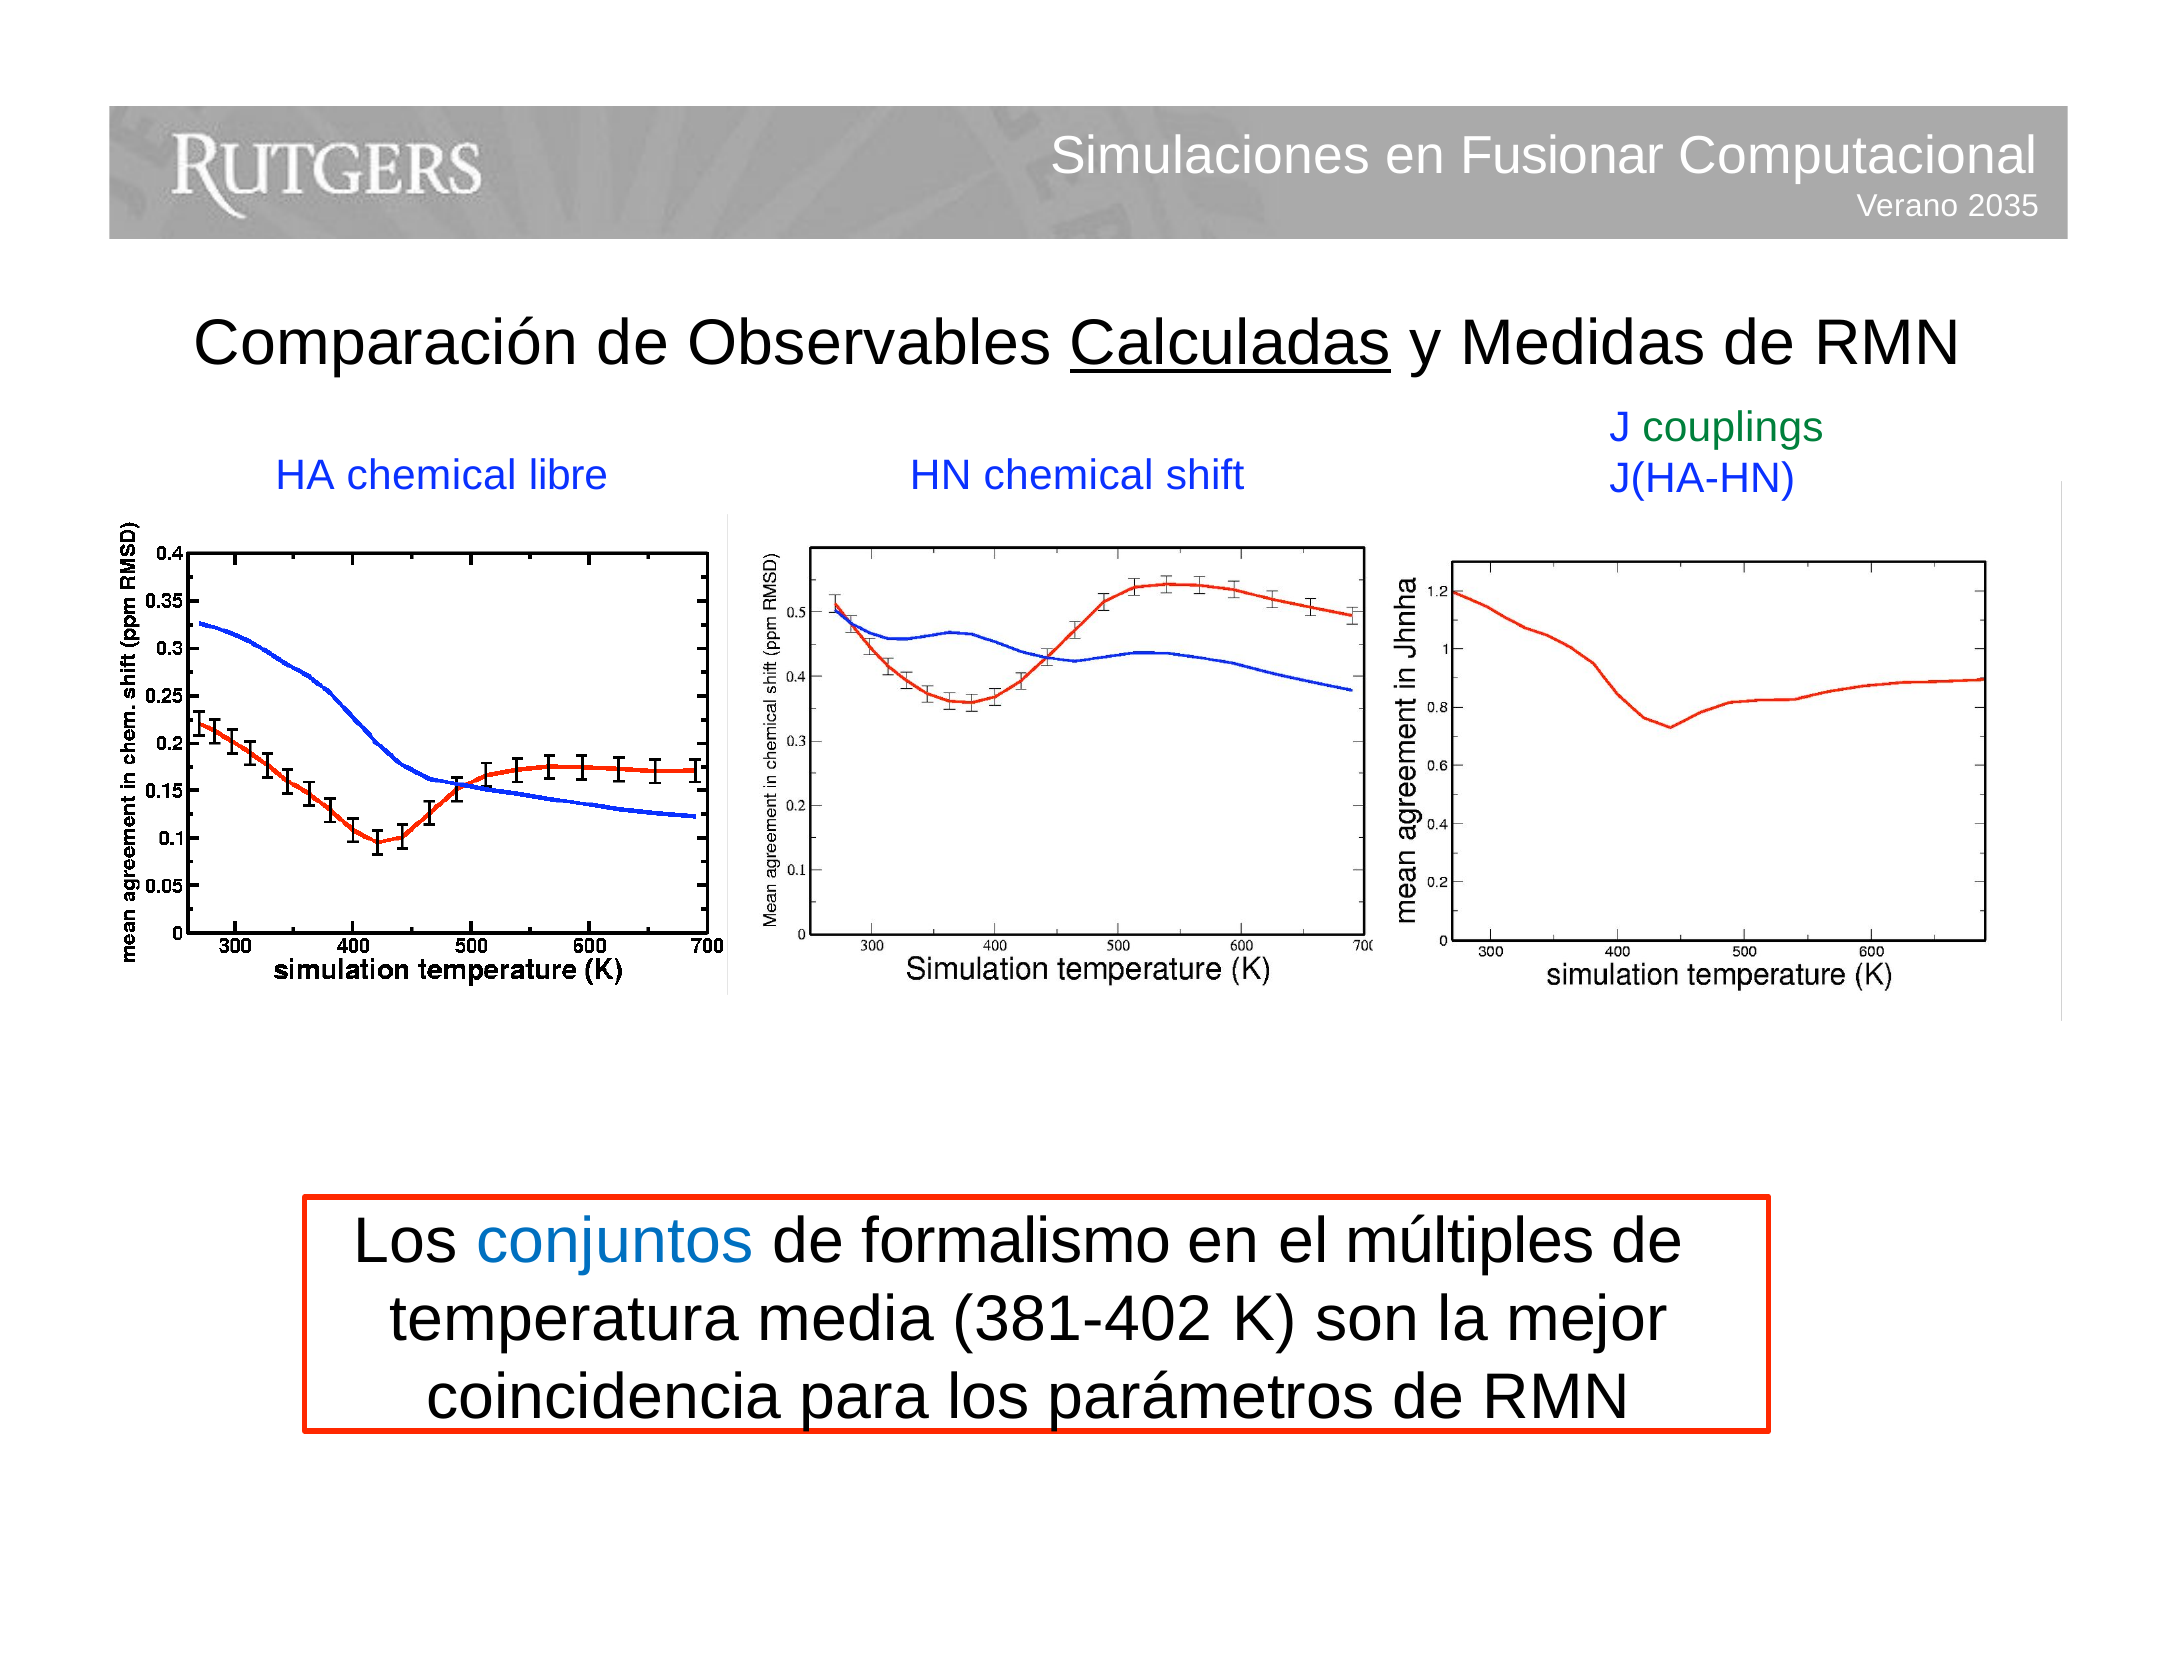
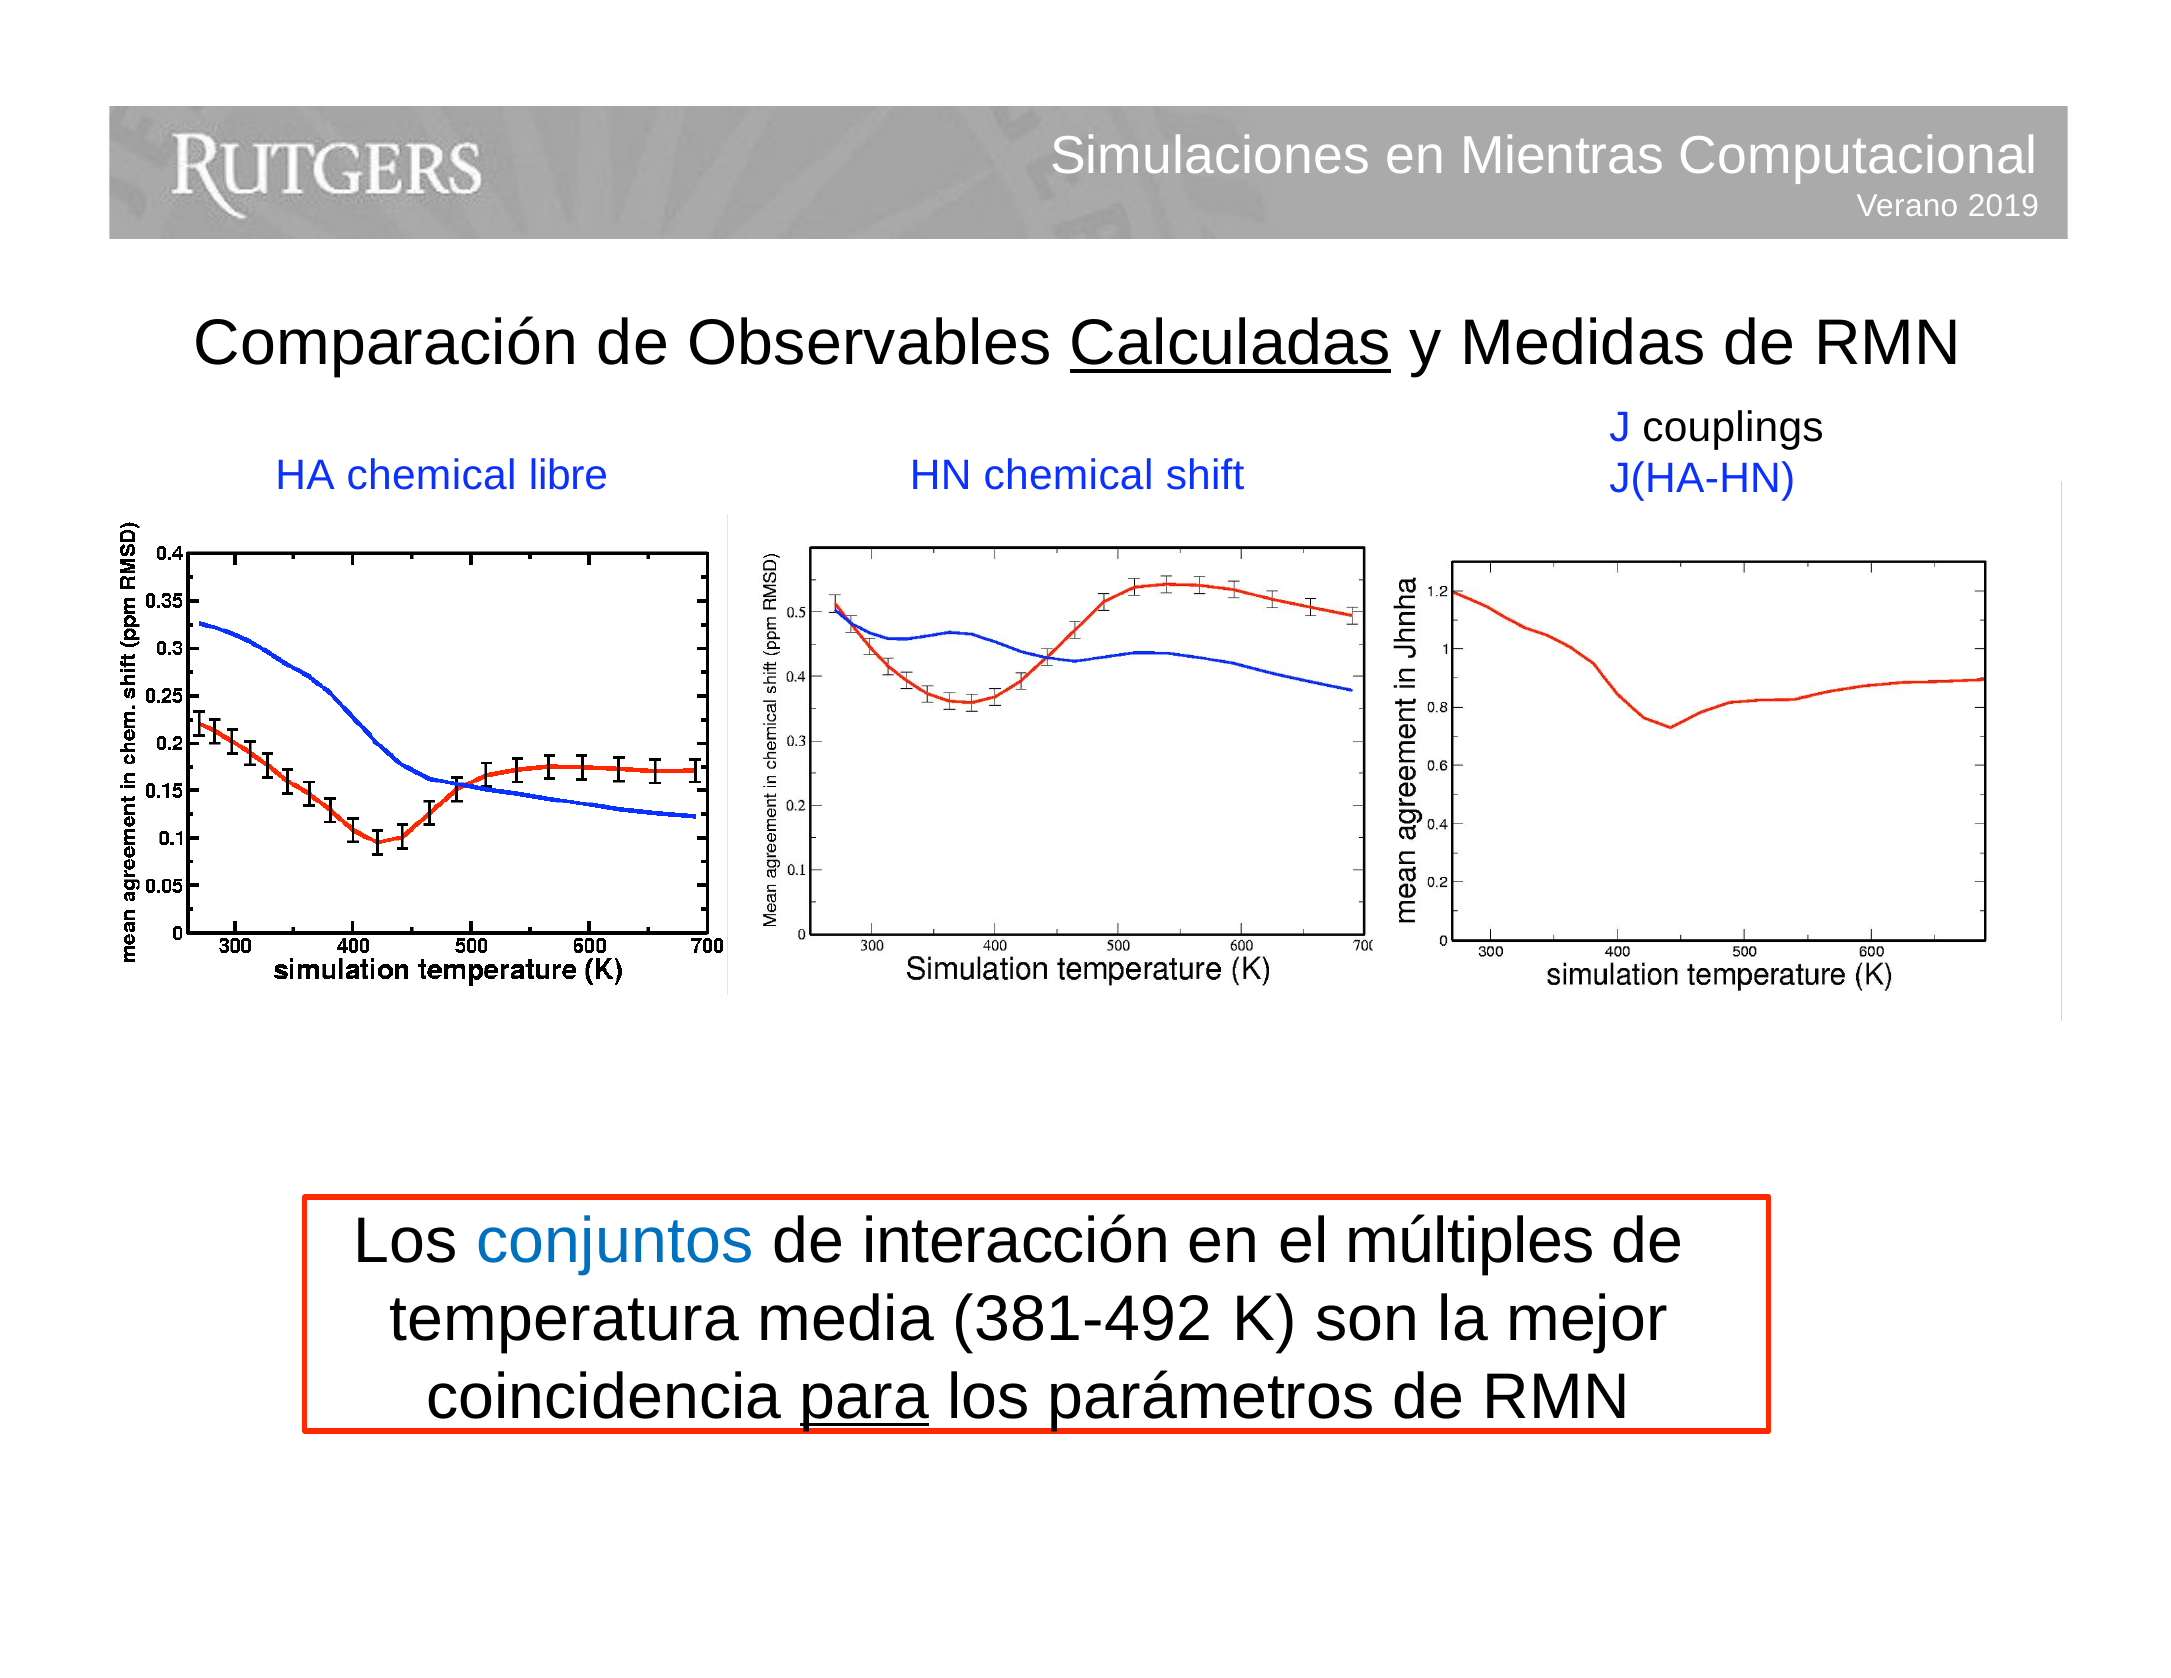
Fusionar: Fusionar -> Mientras
2035: 2035 -> 2019
couplings colour: green -> black
formalismo: formalismo -> interacción
381-402: 381-402 -> 381-492
para underline: none -> present
